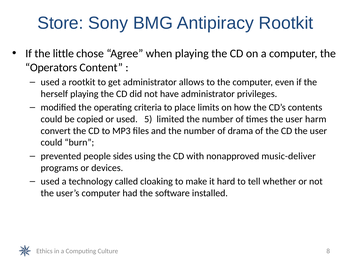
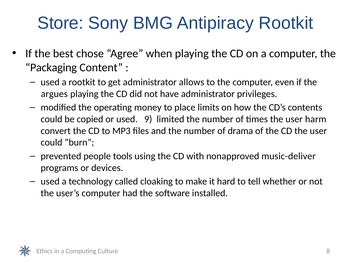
little: little -> best
Operators: Operators -> Packaging
herself: herself -> argues
criteria: criteria -> money
5: 5 -> 9
sides: sides -> tools
